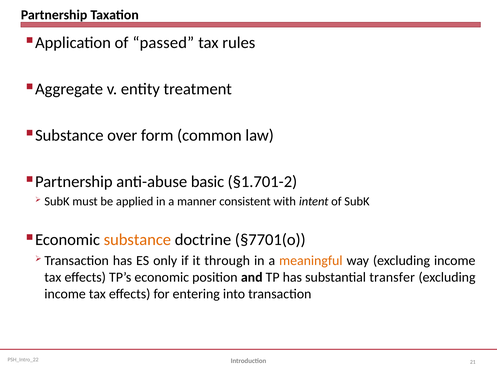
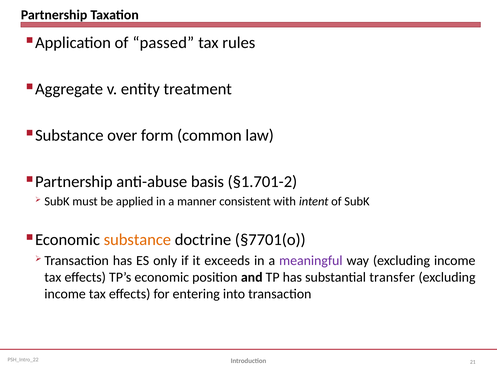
basic: basic -> basis
through: through -> exceeds
meaningful colour: orange -> purple
